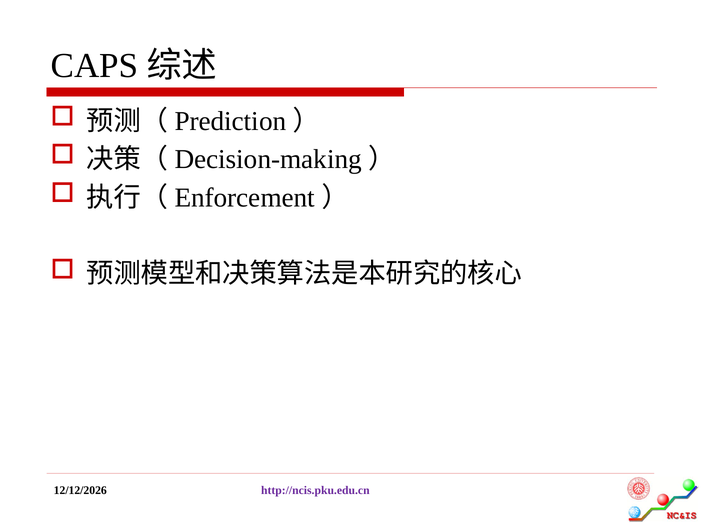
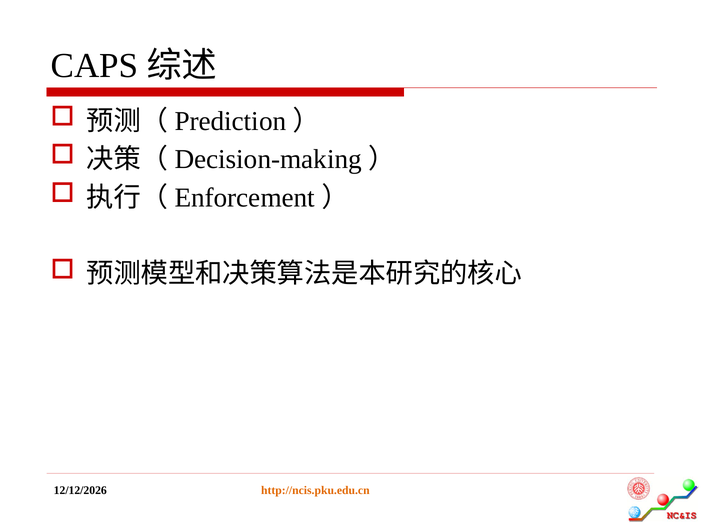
http://ncis.pku.edu.cn colour: purple -> orange
